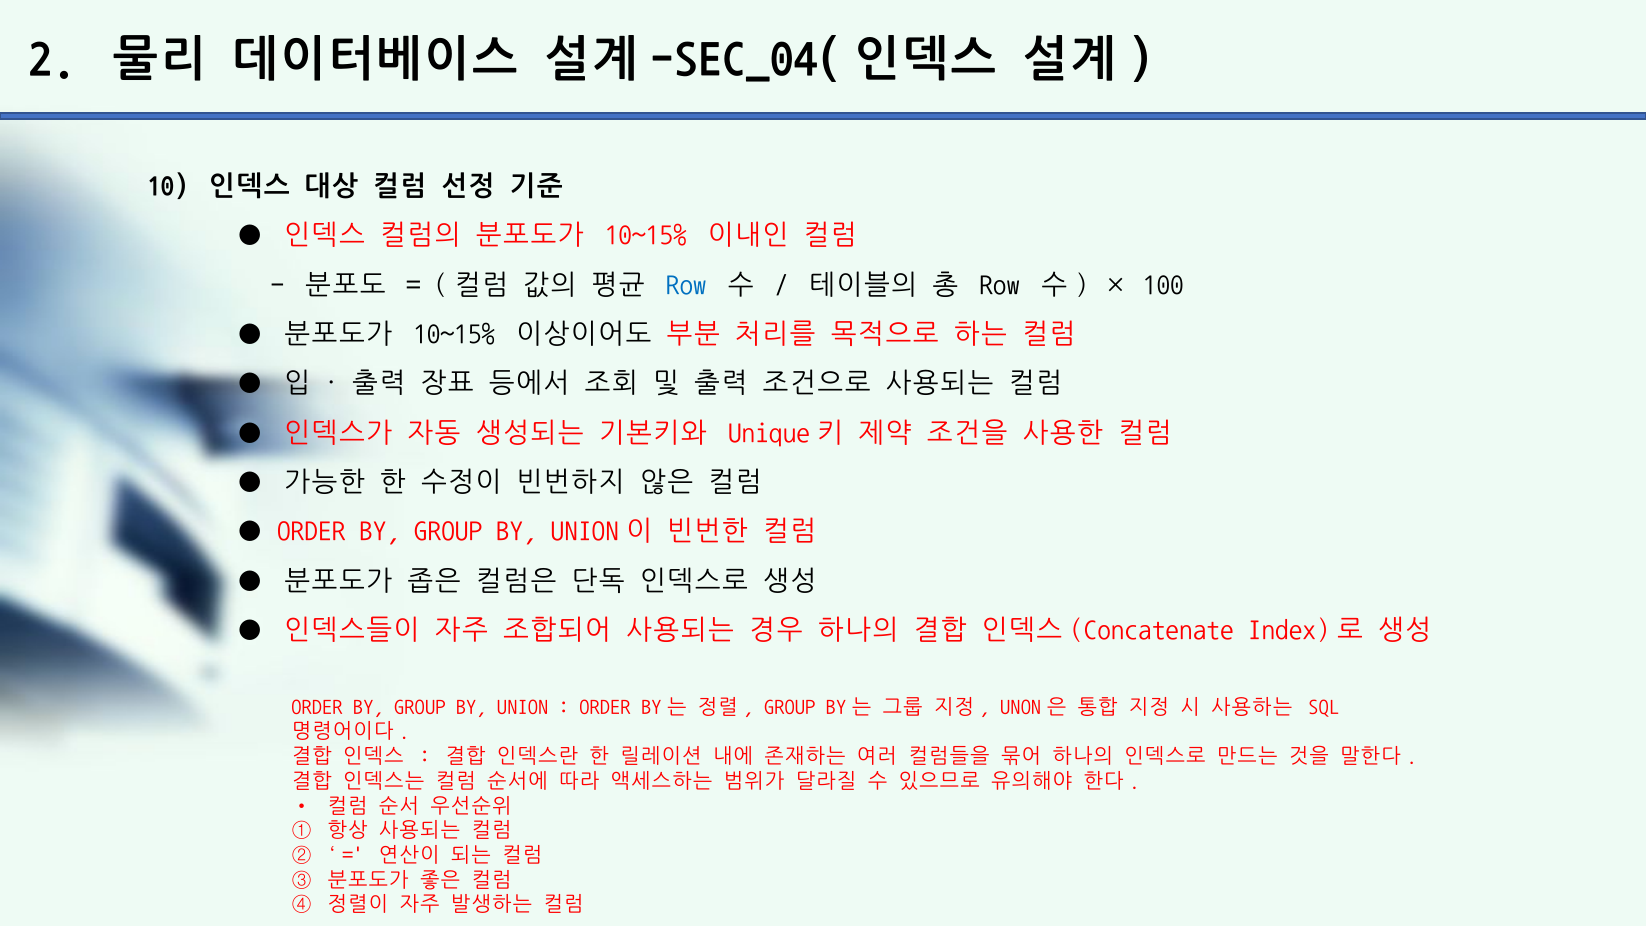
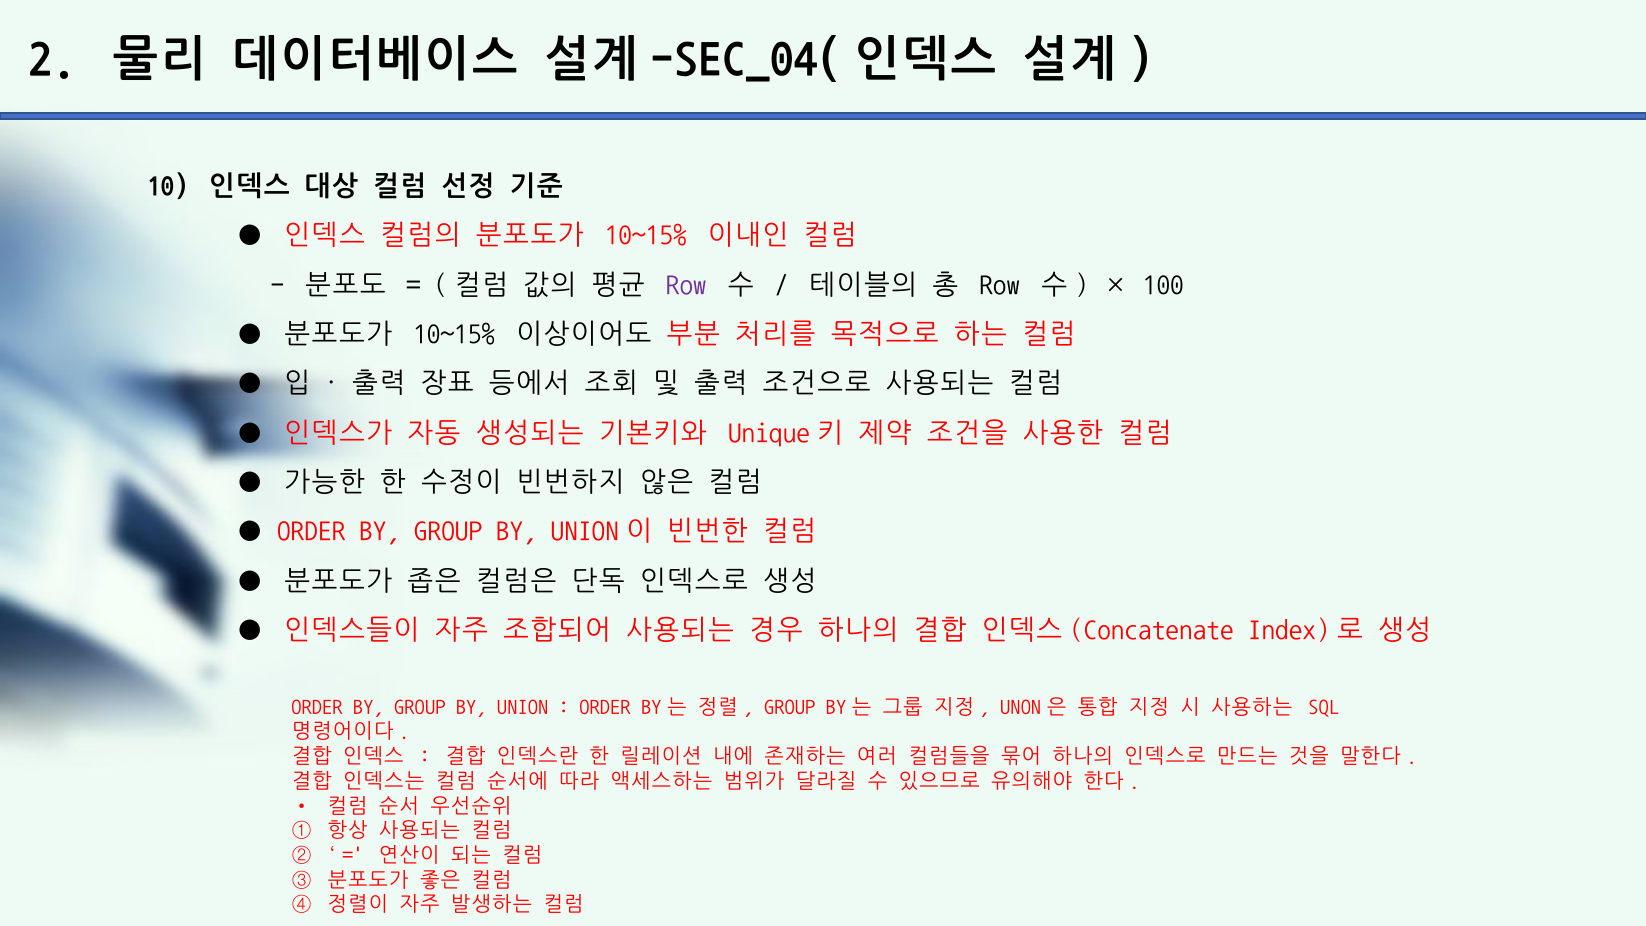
Row at (686, 284) colour: blue -> purple
